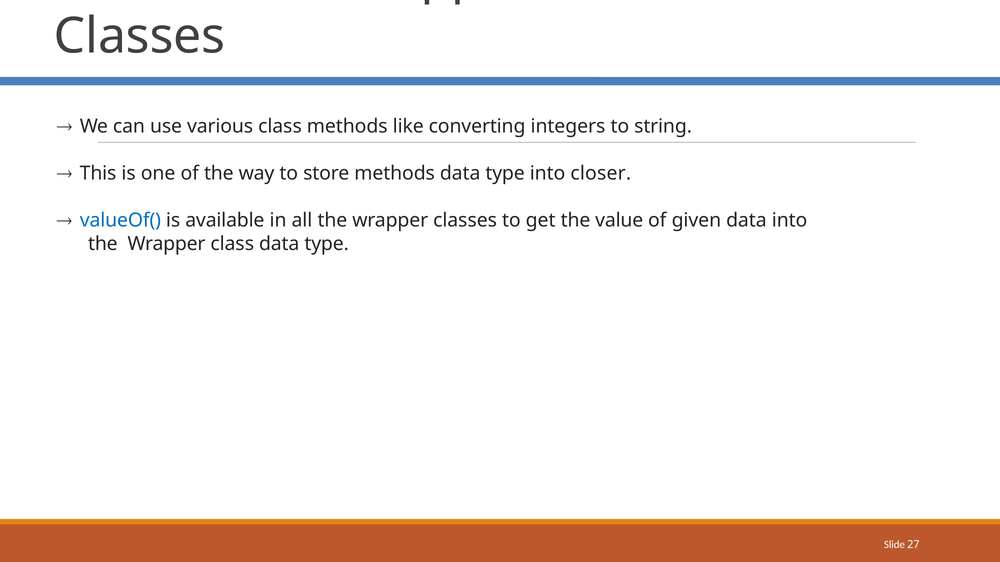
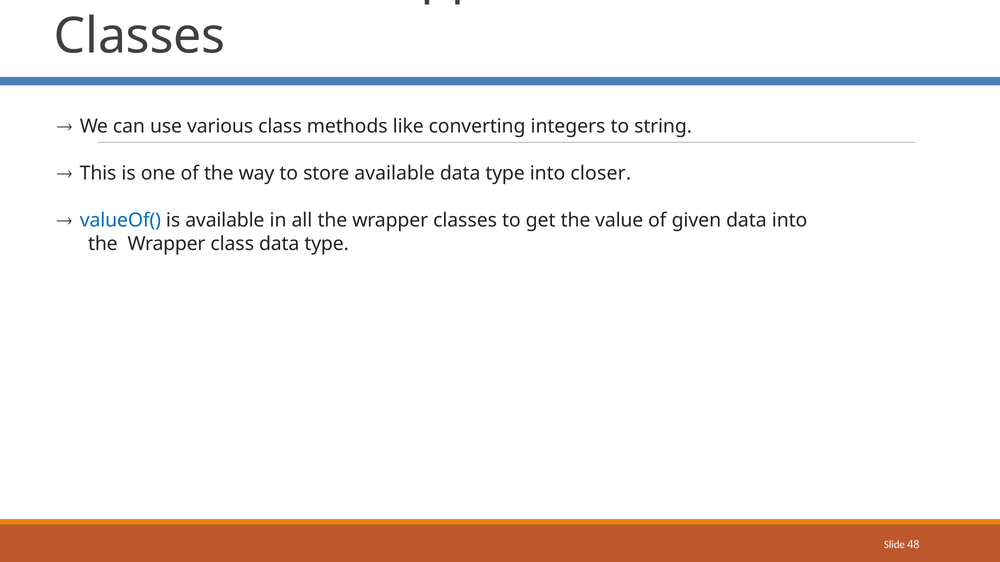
store methods: methods -> available
27: 27 -> 48
